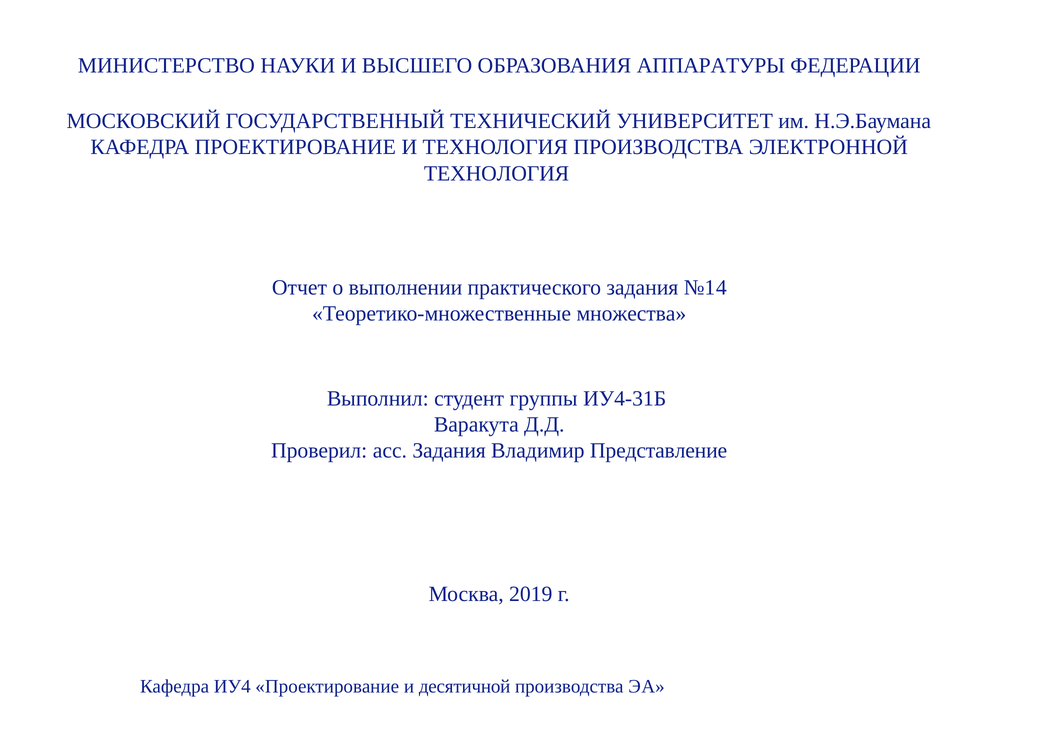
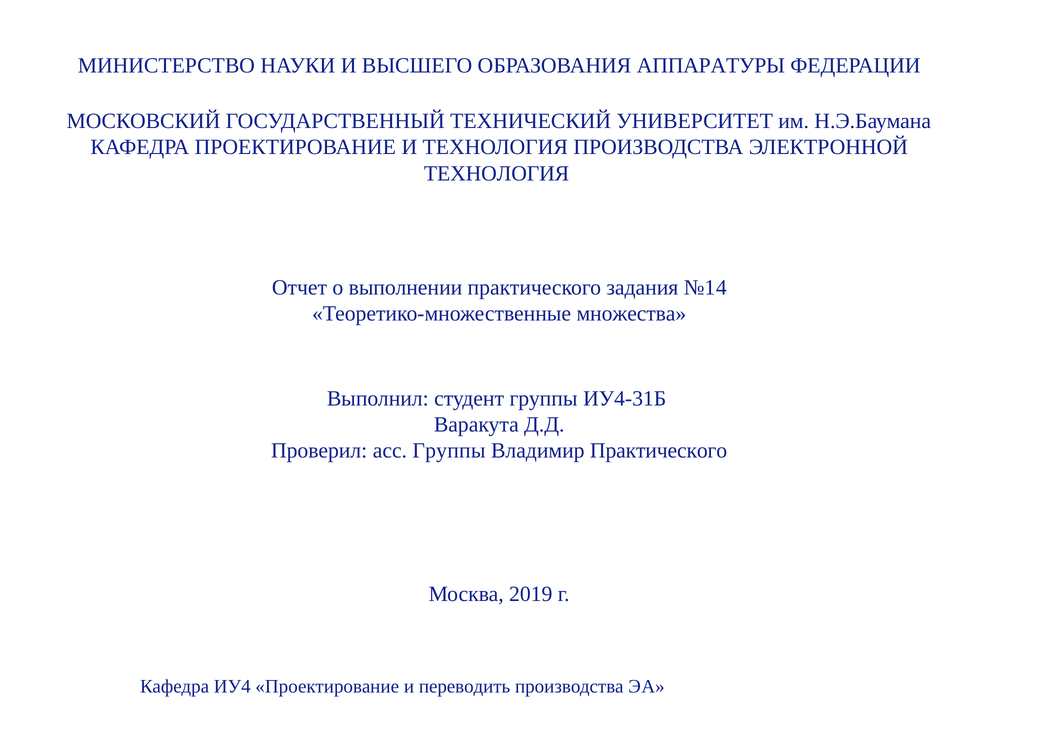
асс Задания: Задания -> Группы
Владимир Представление: Представление -> Практического
десятичной: десятичной -> переводить
